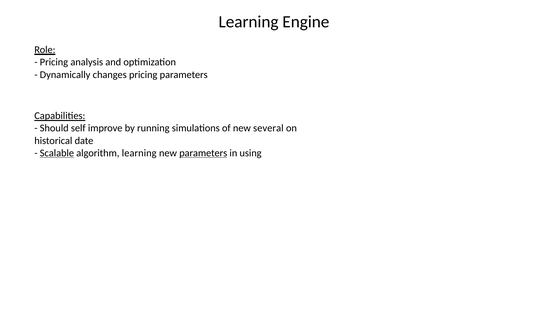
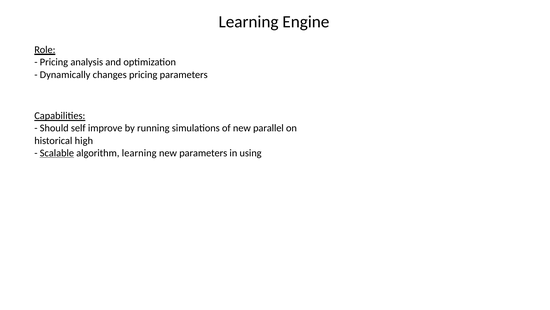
several: several -> parallel
date: date -> high
parameters at (203, 153) underline: present -> none
